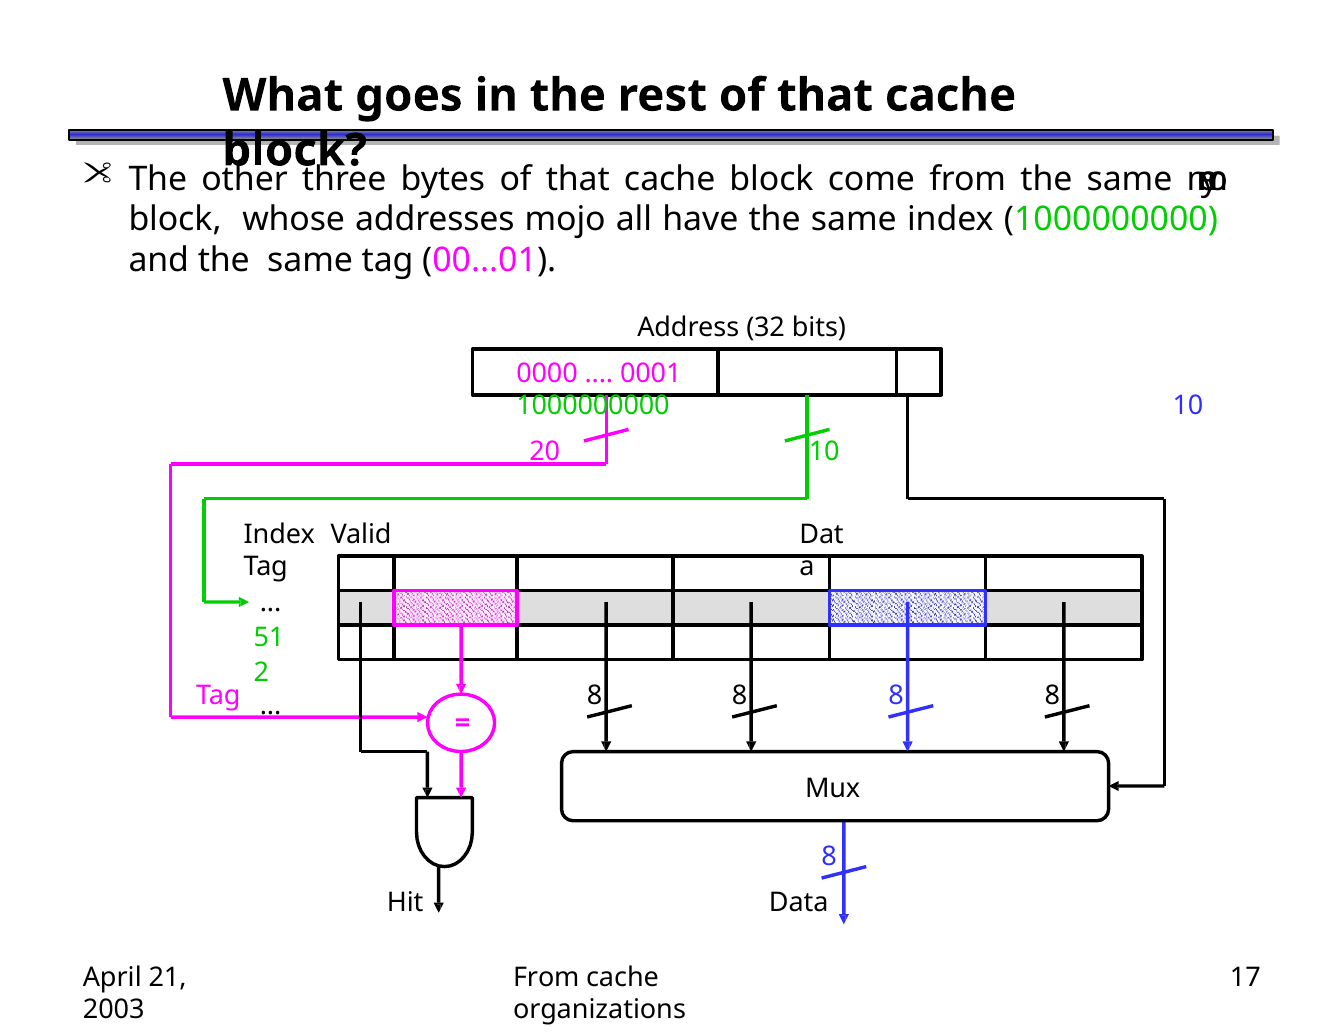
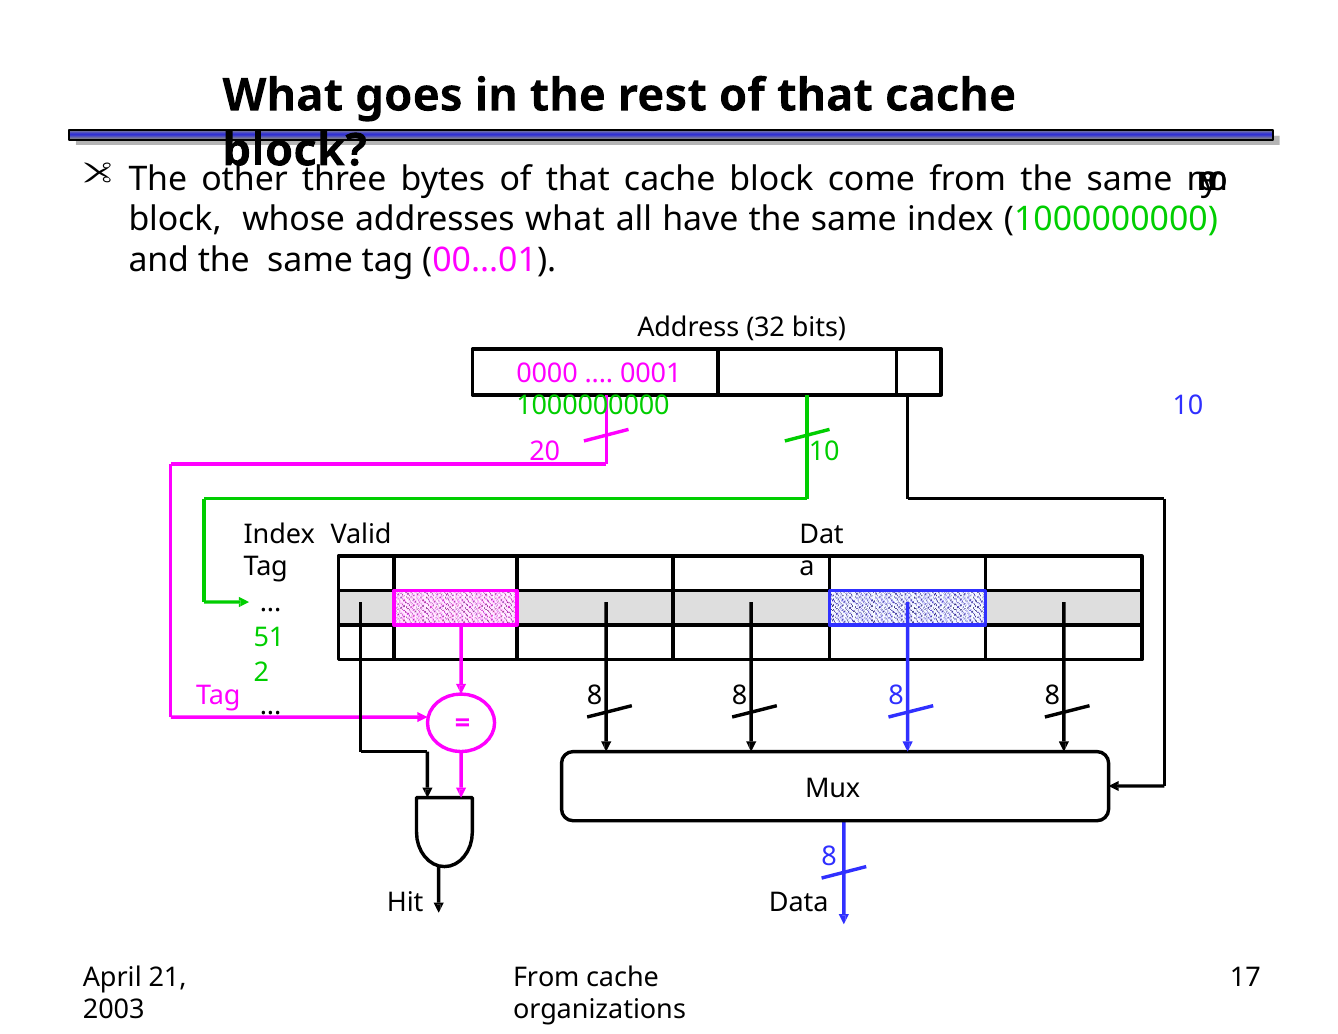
addresses mojo: mojo -> what
